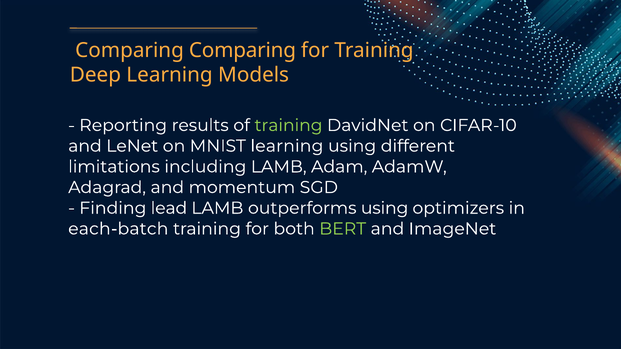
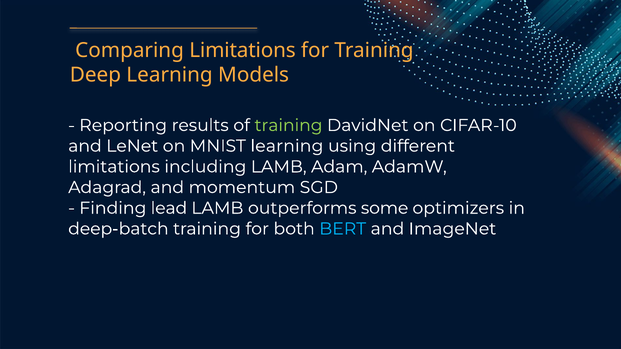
Comparing Comparing: Comparing -> Limitations
outperforms using: using -> some
each-batch: each-batch -> deep-batch
BERT colour: light green -> light blue
